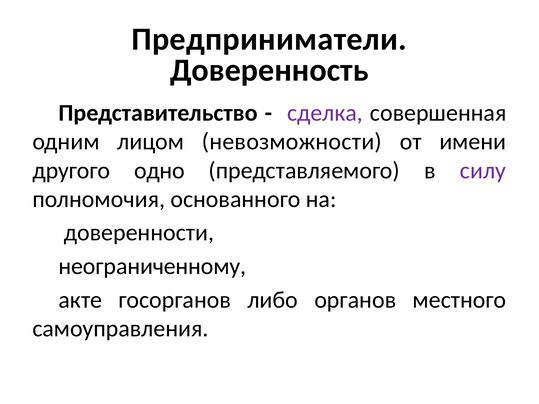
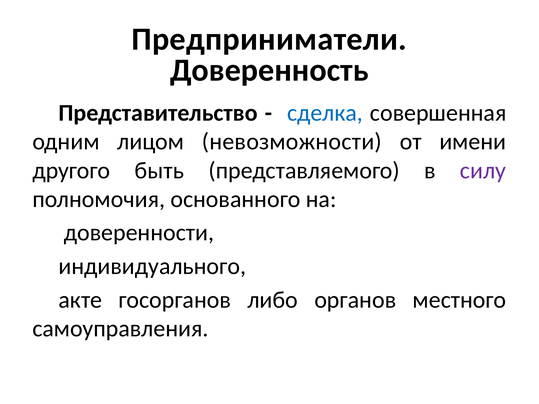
сделка colour: purple -> blue
одно: одно -> быть
неограниченному: неограниченному -> индивидуального
